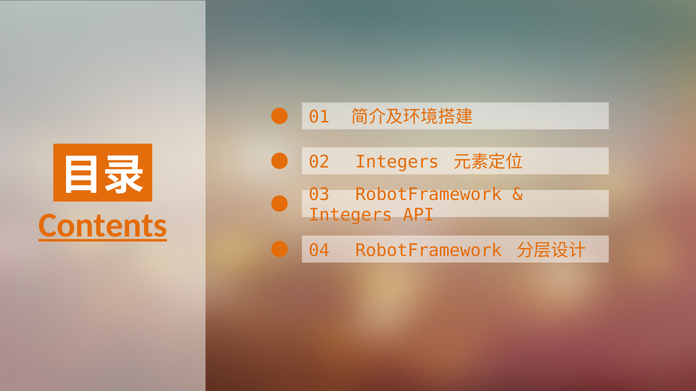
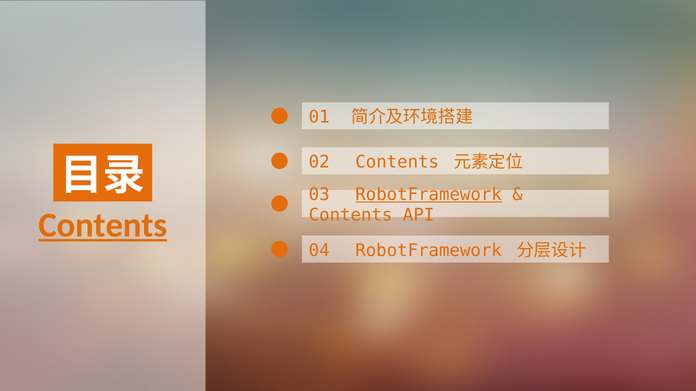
02 Integers: Integers -> Contents
RobotFramework at (429, 195) underline: none -> present
Integers at (351, 215): Integers -> Contents
